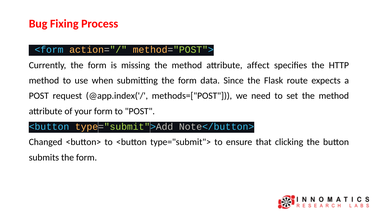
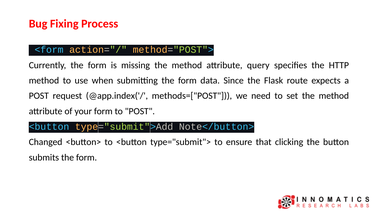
affect: affect -> query
